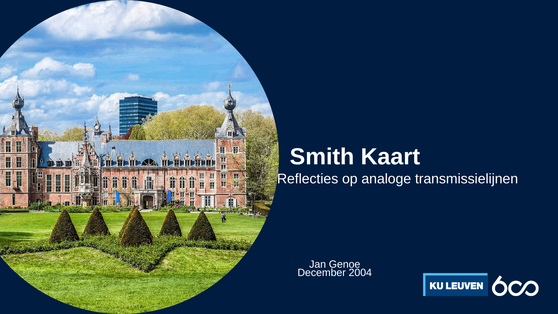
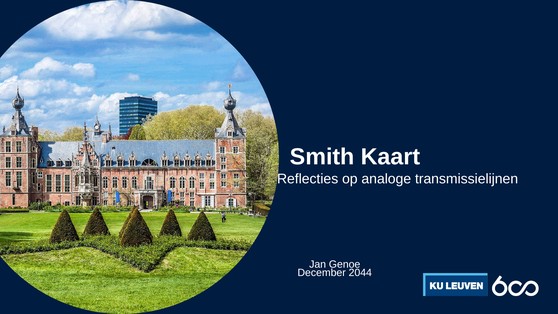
2004: 2004 -> 2044
